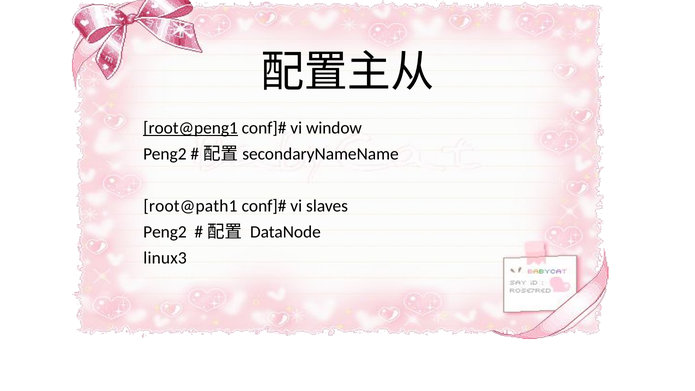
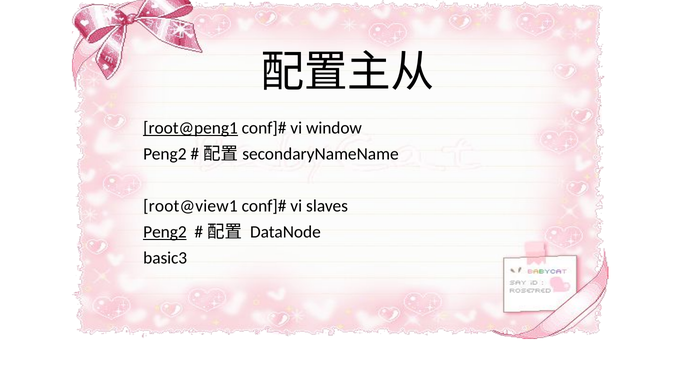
root@path1: root@path1 -> root@view1
Peng2 at (165, 232) underline: none -> present
linux3: linux3 -> basic3
